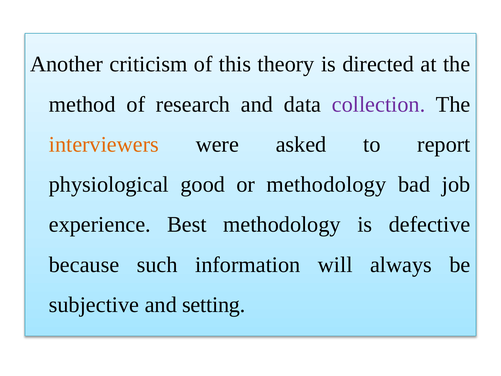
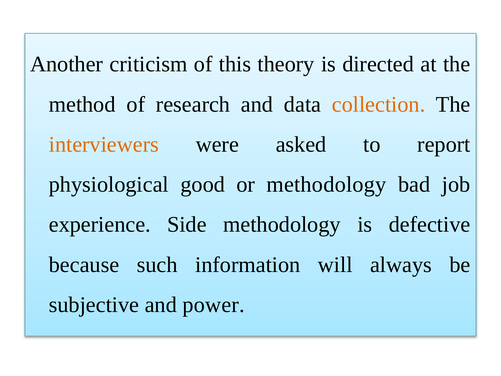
collection colour: purple -> orange
Best: Best -> Side
setting: setting -> power
